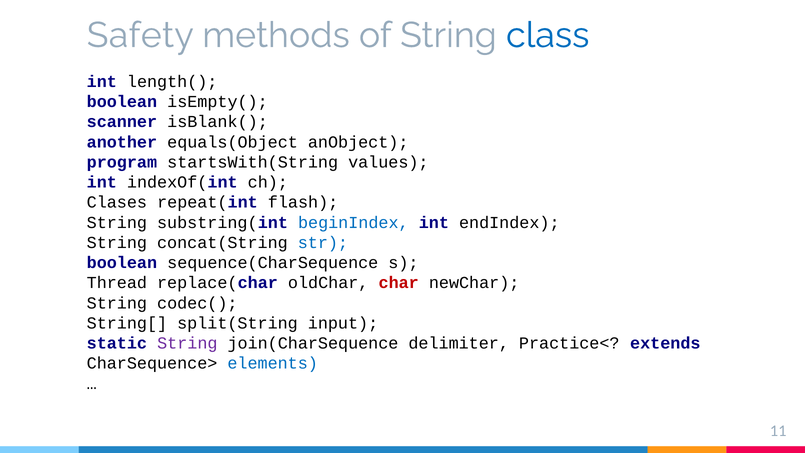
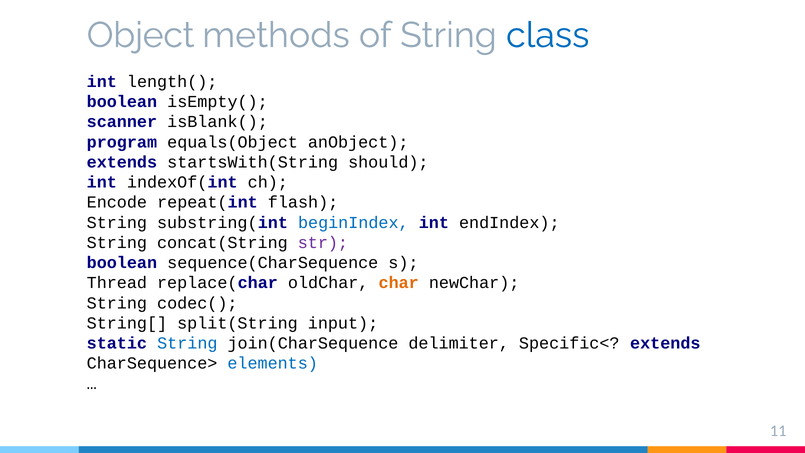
Safety: Safety -> Object
another: another -> program
program at (122, 162): program -> extends
values: values -> should
Clases: Clases -> Encode
str colour: blue -> purple
char colour: red -> orange
String at (187, 343) colour: purple -> blue
Practice<: Practice< -> Specific<
